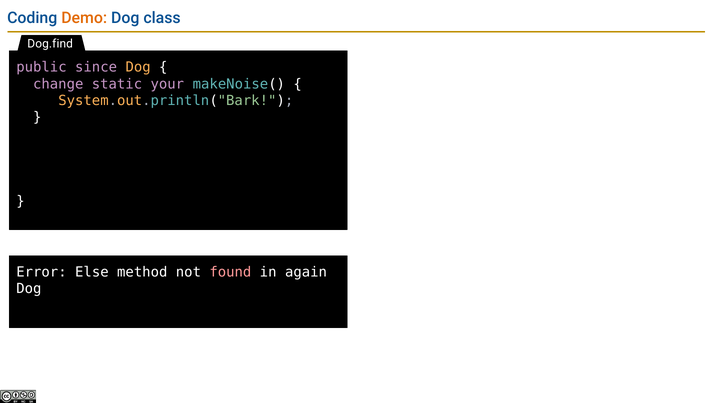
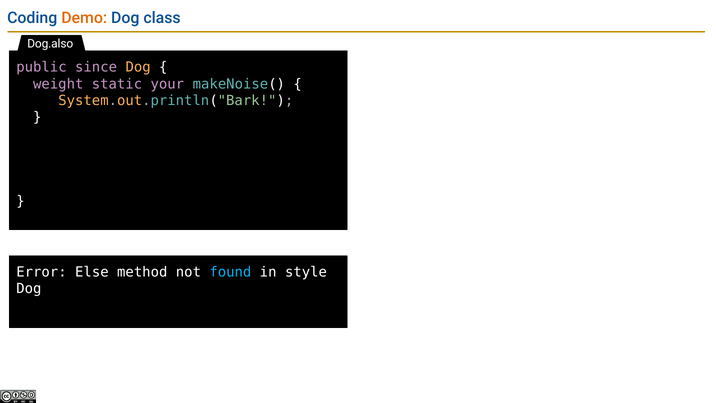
Dog.find: Dog.find -> Dog.also
change: change -> weight
found colour: pink -> light blue
again: again -> style
